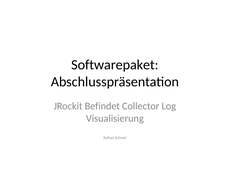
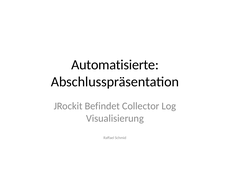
Softwarepaket: Softwarepaket -> Automatisierte
